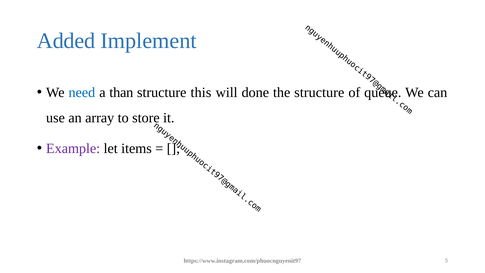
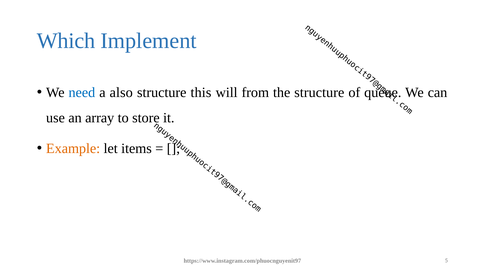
Added: Added -> Which
than: than -> also
done: done -> from
Example colour: purple -> orange
